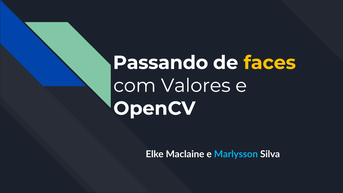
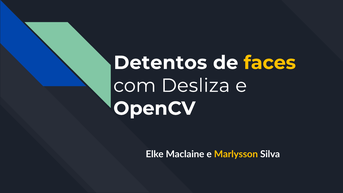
Passando: Passando -> Detentos
Valores: Valores -> Desliza
Marlysson colour: light blue -> yellow
